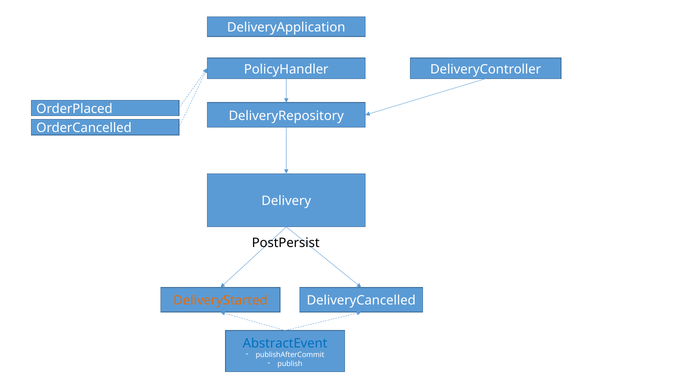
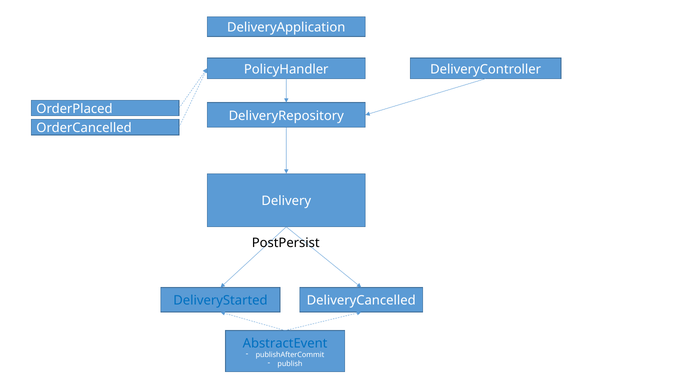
DeliveryStarted colour: orange -> blue
